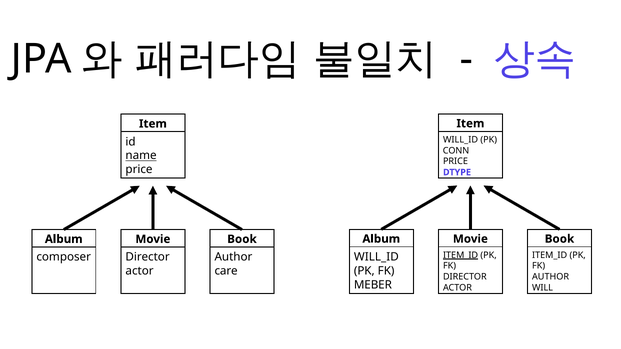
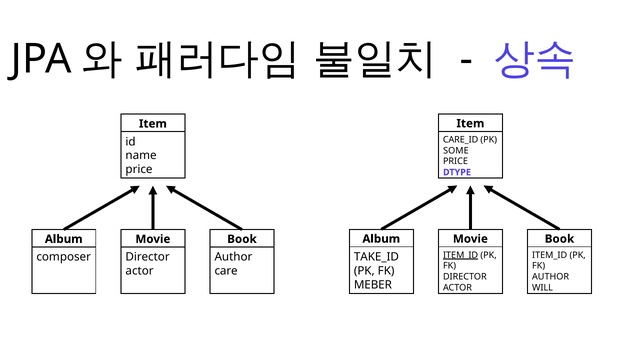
WILL_ID at (461, 140): WILL_ID -> CARE_ID
CONN: CONN -> SOME
name underline: present -> none
WILL_ID at (376, 257): WILL_ID -> TAKE_ID
